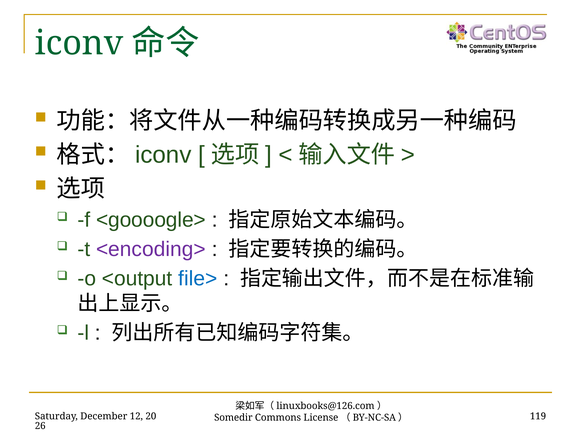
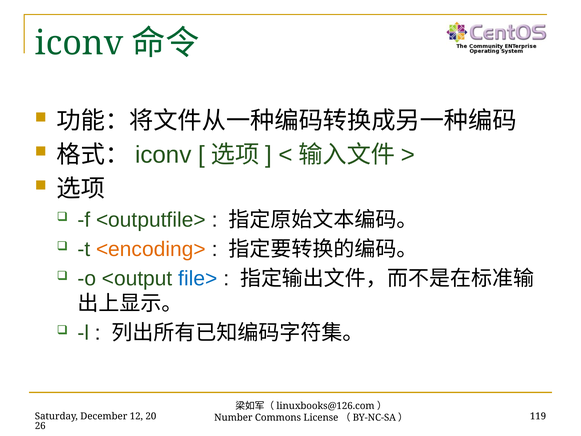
<goooogle>: <goooogle> -> <outputfile>
<encoding> colour: purple -> orange
Somedir: Somedir -> Number
